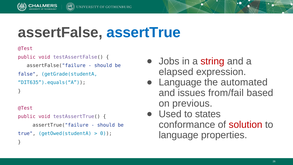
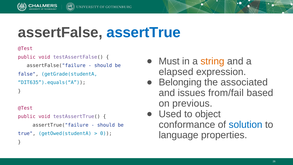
Jobs: Jobs -> Must
string colour: red -> orange
Language at (180, 82): Language -> Belonging
automated: automated -> associated
states: states -> object
solution colour: red -> blue
